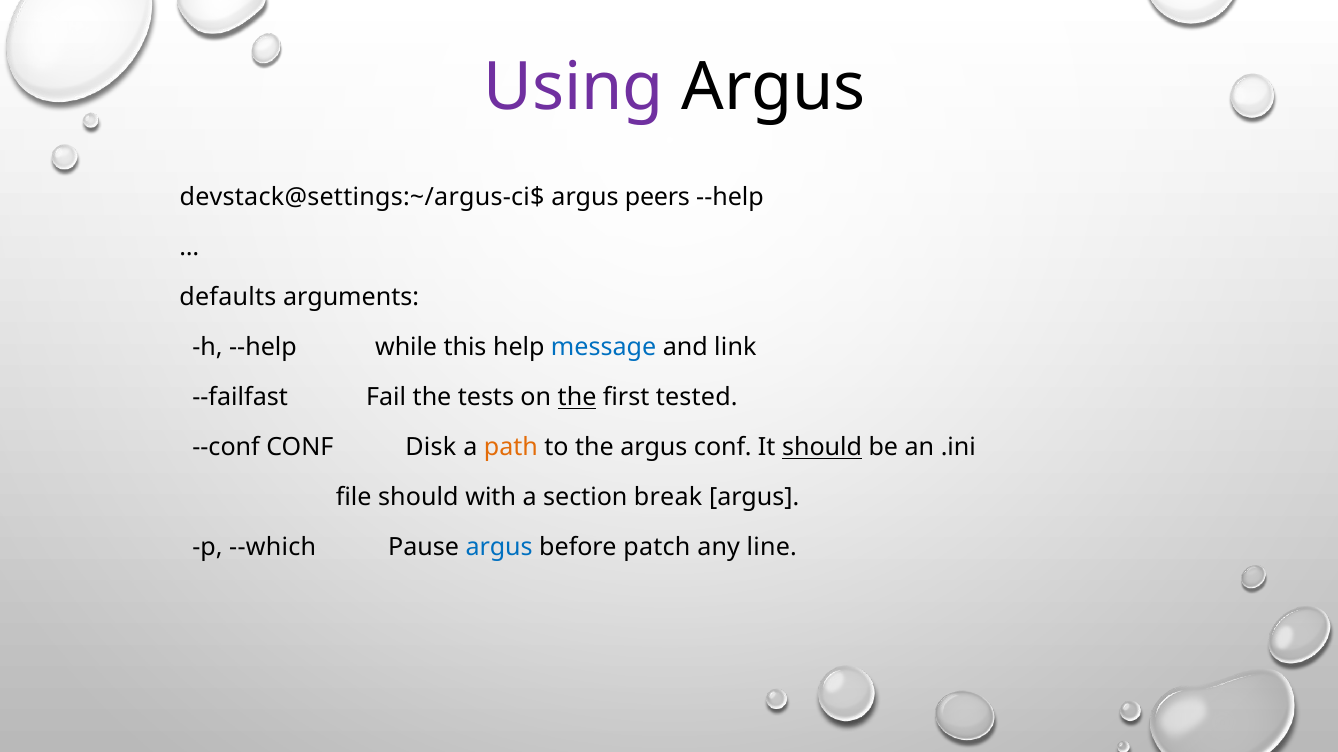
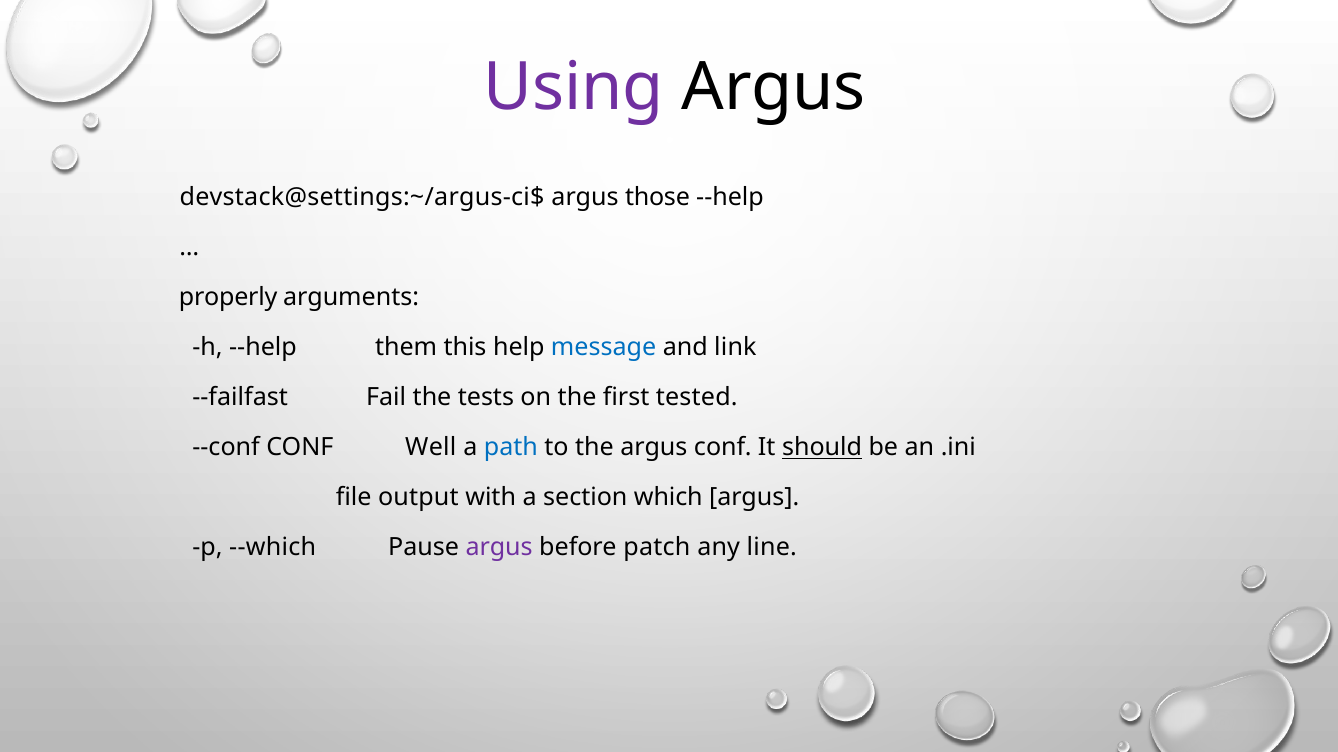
peers: peers -> those
defaults: defaults -> properly
while: while -> them
the at (577, 398) underline: present -> none
Disk: Disk -> Well
path colour: orange -> blue
file should: should -> output
break: break -> which
argus at (499, 548) colour: blue -> purple
